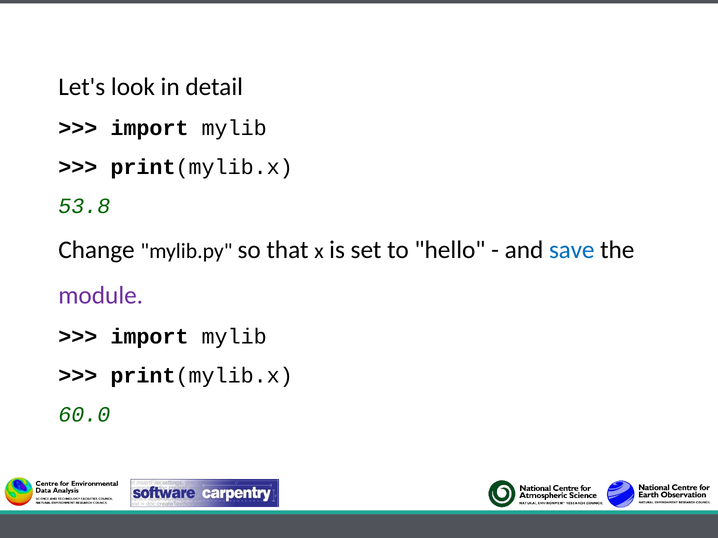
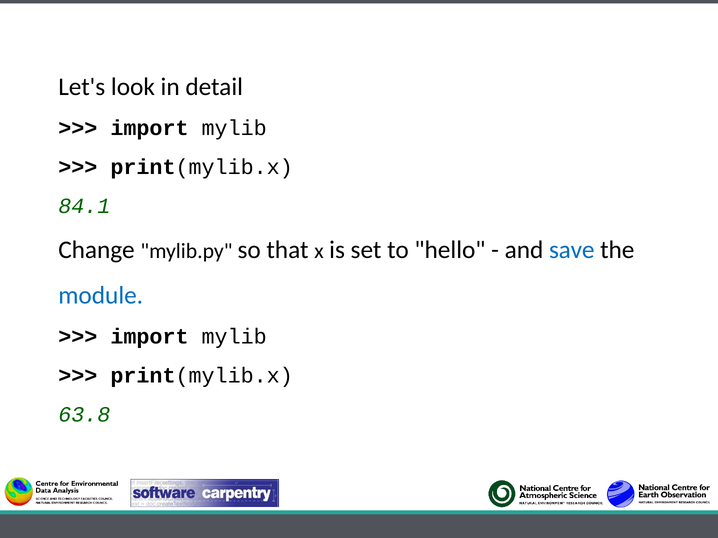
53.8: 53.8 -> 84.1
module colour: purple -> blue
60.0: 60.0 -> 63.8
